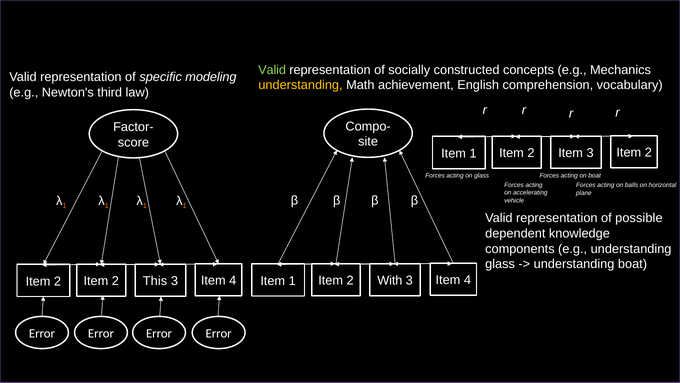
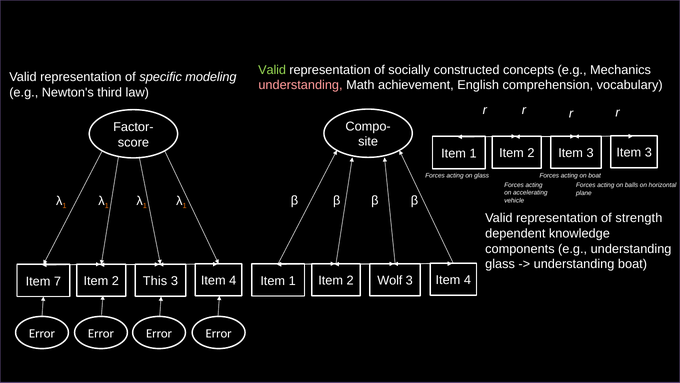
understanding at (301, 85) colour: yellow -> pink
3 Item 2: 2 -> 3
possible: possible -> strength
With: With -> Wolf
2 at (58, 281): 2 -> 7
